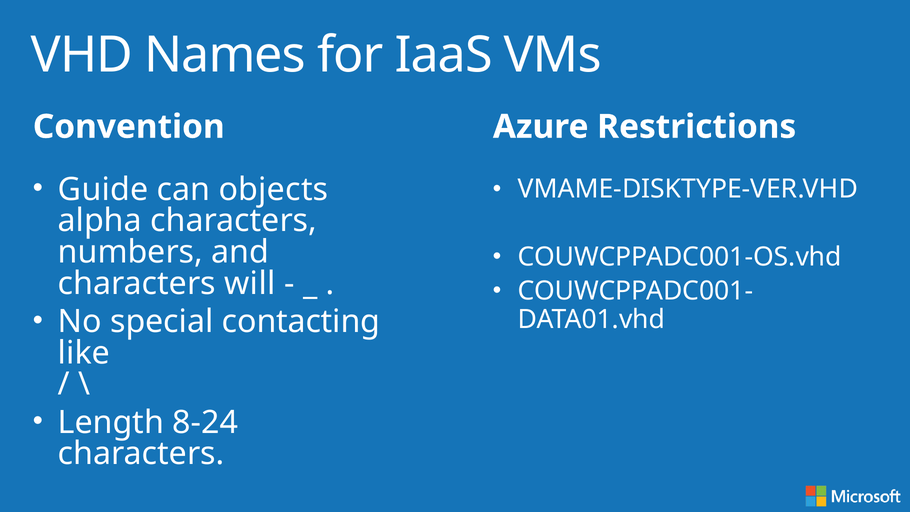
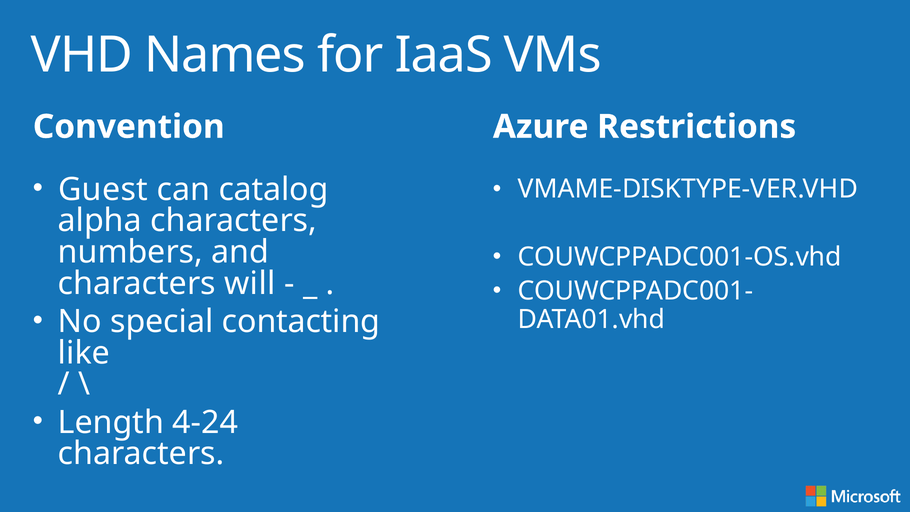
Guide: Guide -> Guest
objects: objects -> catalog
8-24: 8-24 -> 4-24
